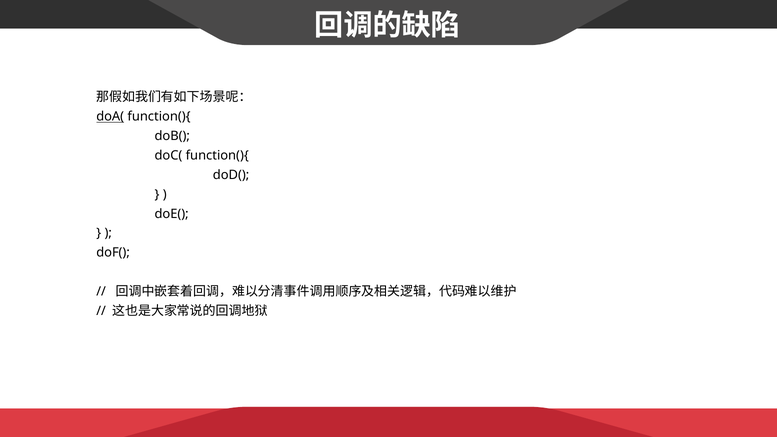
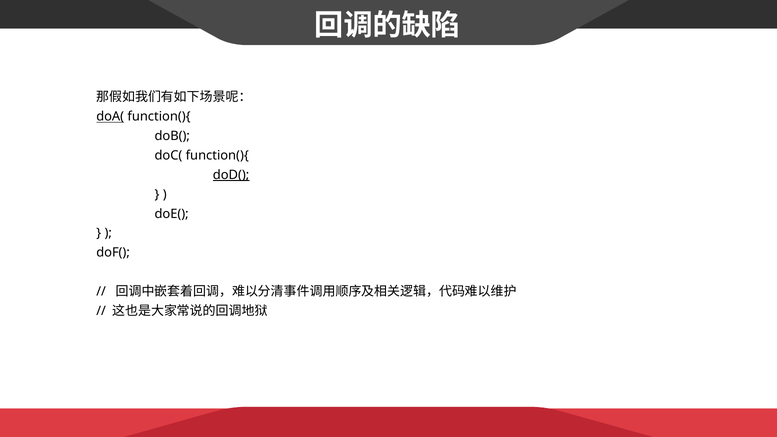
doD( underline: none -> present
